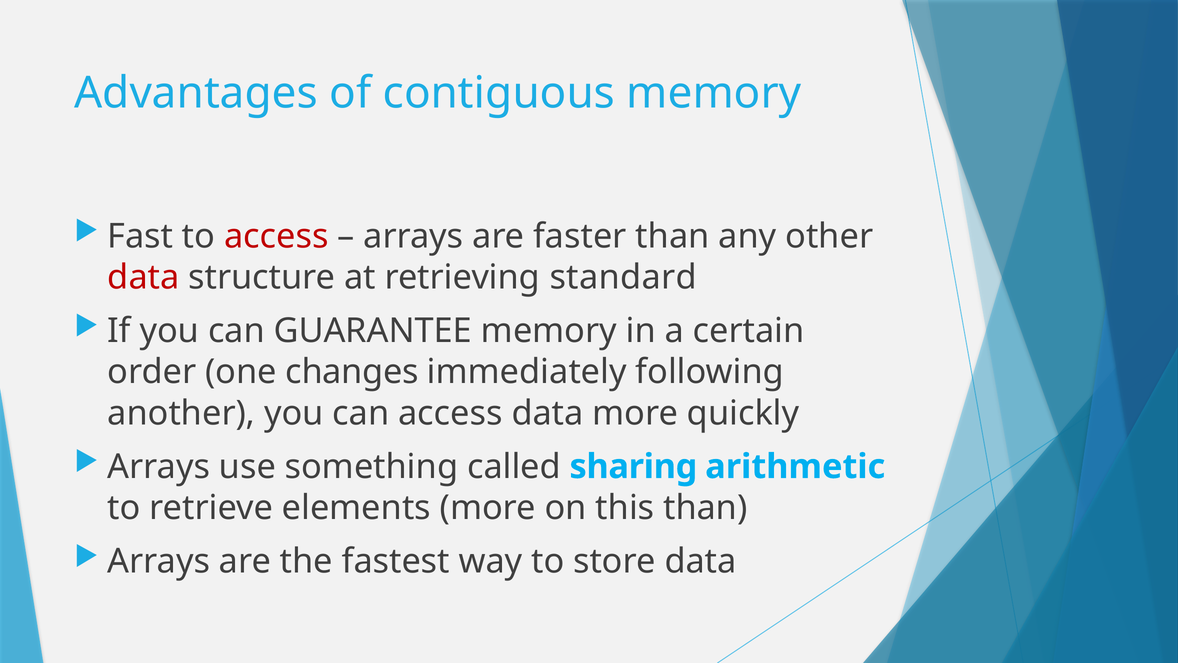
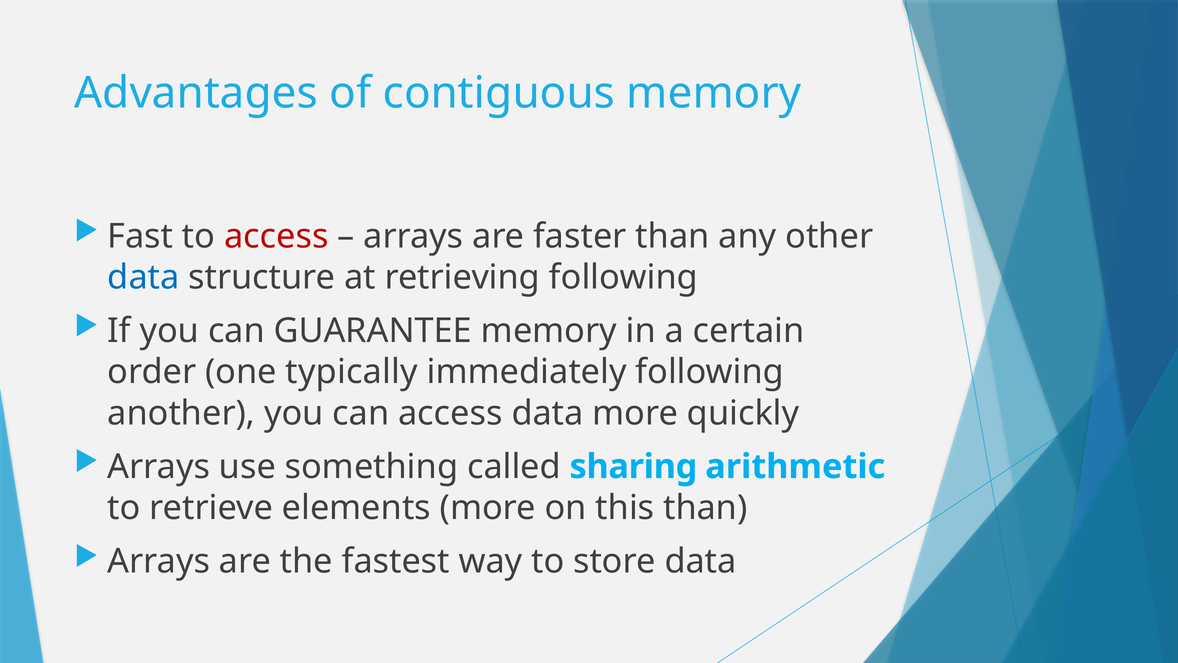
data at (143, 277) colour: red -> blue
retrieving standard: standard -> following
changes: changes -> typically
